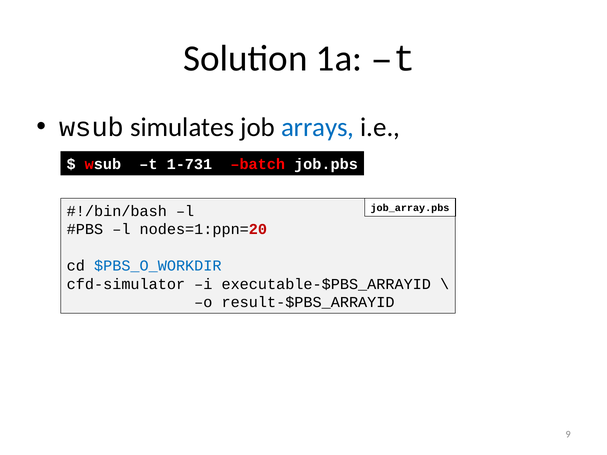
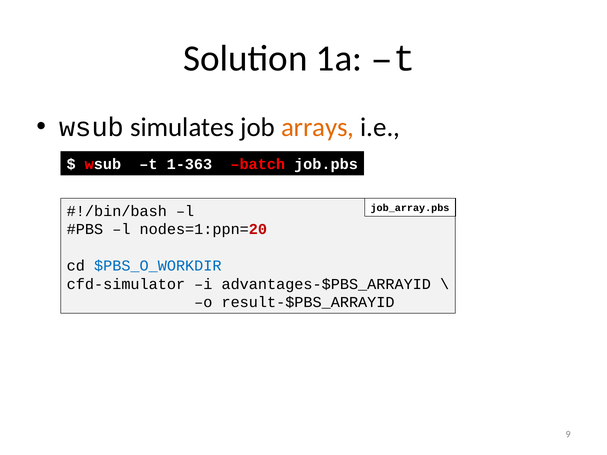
arrays colour: blue -> orange
1-731: 1-731 -> 1-363
executable-$PBS_ARRAYID: executable-$PBS_ARRAYID -> advantages-$PBS_ARRAYID
